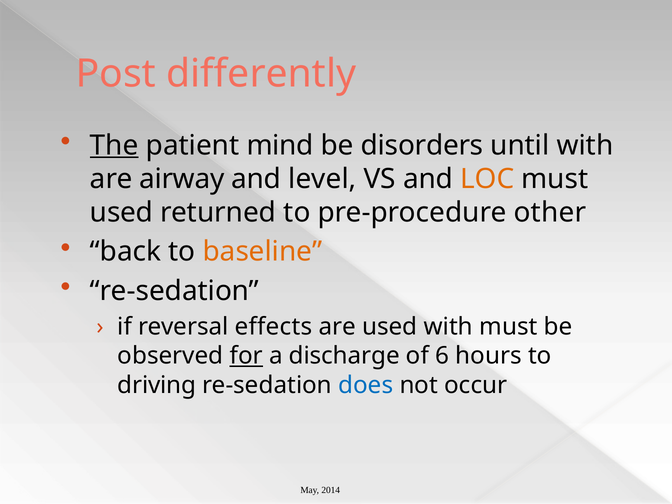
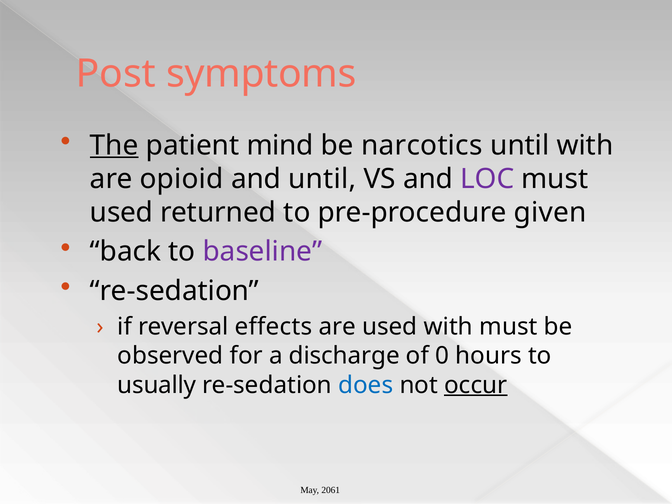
differently: differently -> symptoms
disorders: disorders -> narcotics
airway: airway -> opioid
and level: level -> until
LOC colour: orange -> purple
other: other -> given
baseline colour: orange -> purple
for underline: present -> none
6: 6 -> 0
driving: driving -> usually
occur underline: none -> present
2014: 2014 -> 2061
